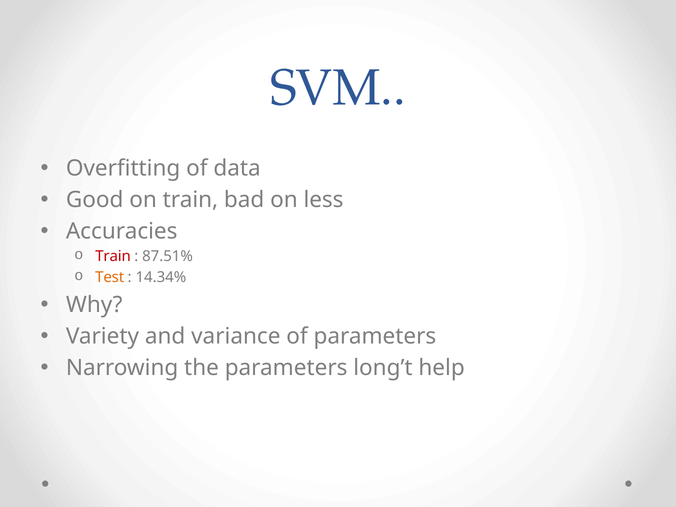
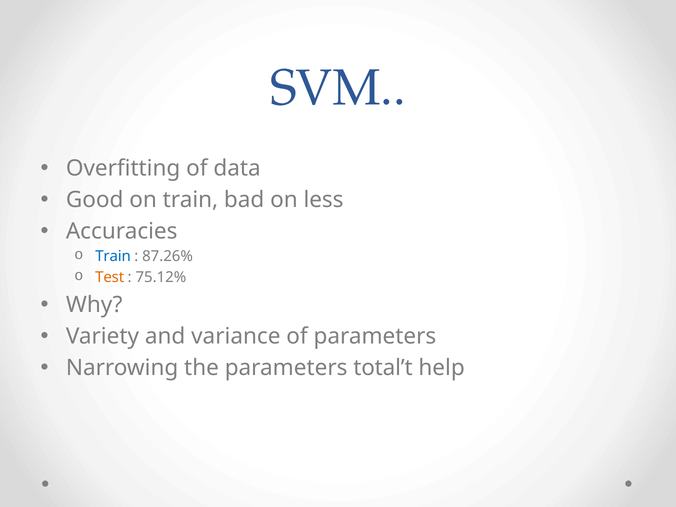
Train at (113, 256) colour: red -> blue
87.51%: 87.51% -> 87.26%
14.34%: 14.34% -> 75.12%
long’t: long’t -> total’t
